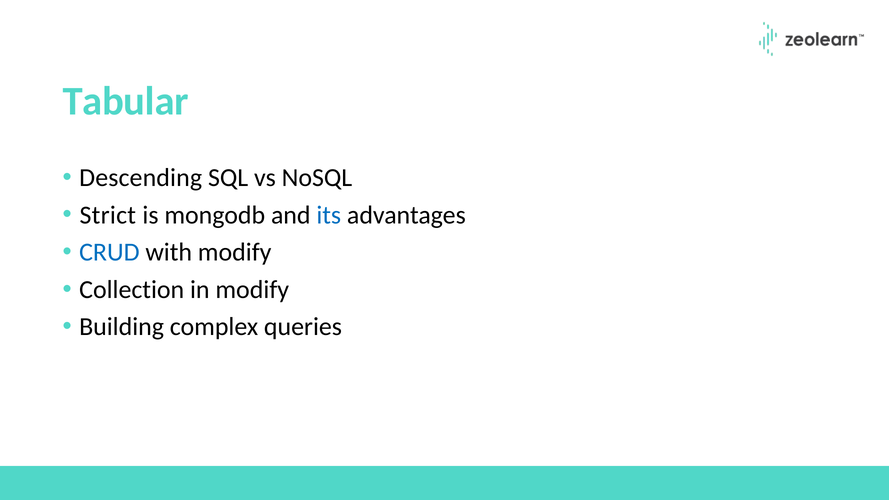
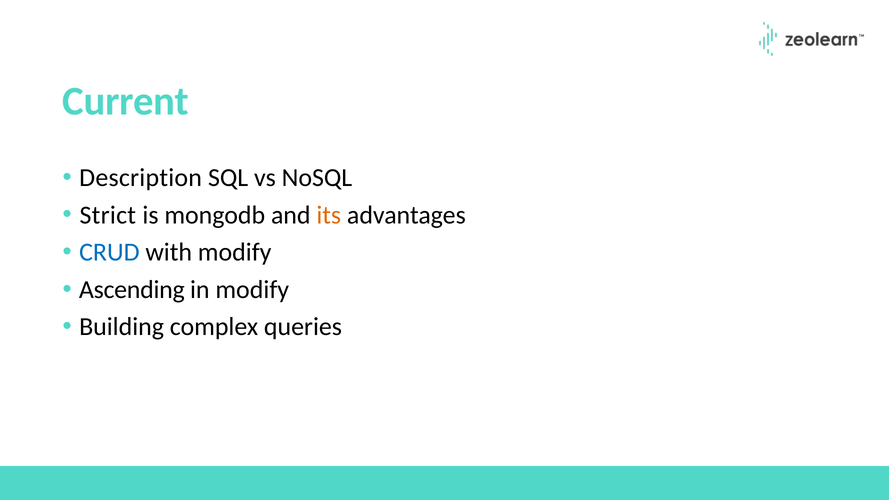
Tabular: Tabular -> Current
Descending: Descending -> Description
its colour: blue -> orange
Collection: Collection -> Ascending
